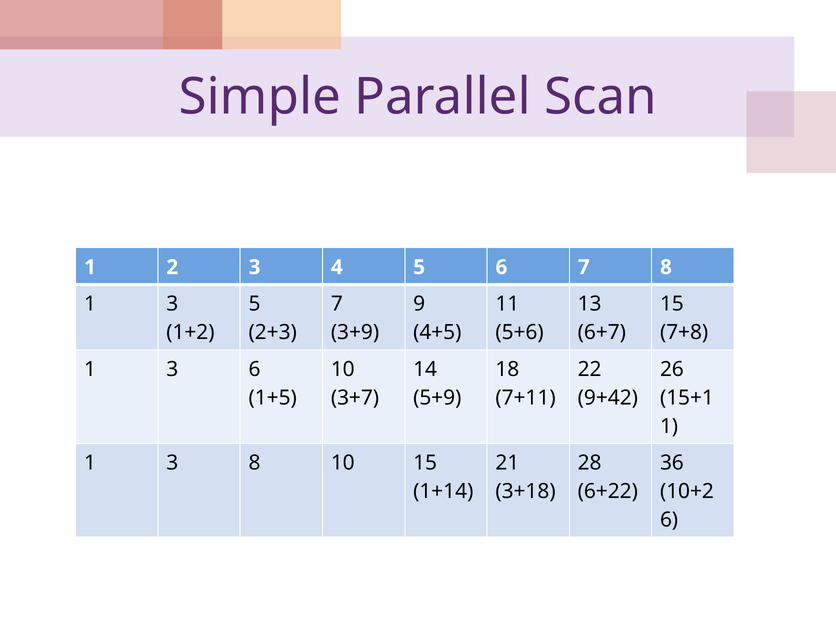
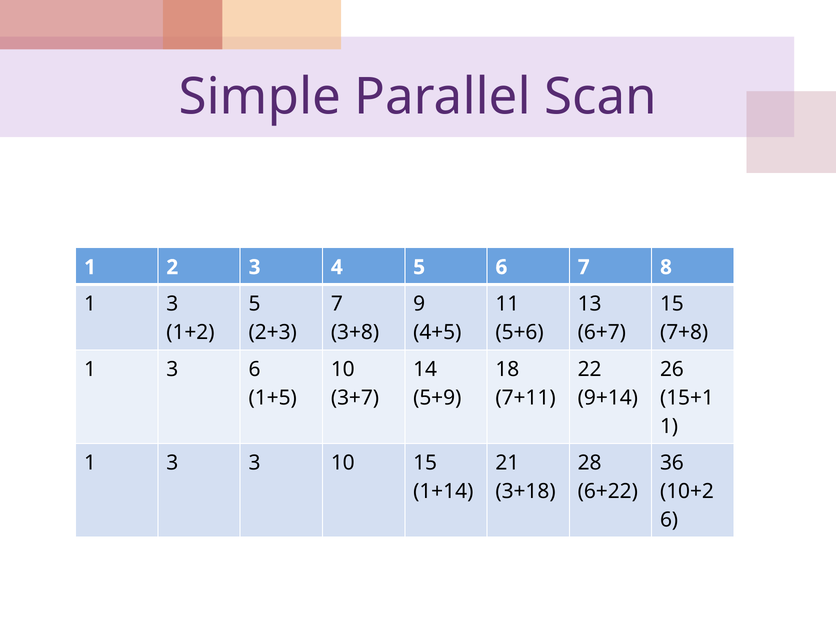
3+9: 3+9 -> 3+8
9+42: 9+42 -> 9+14
3 8: 8 -> 3
